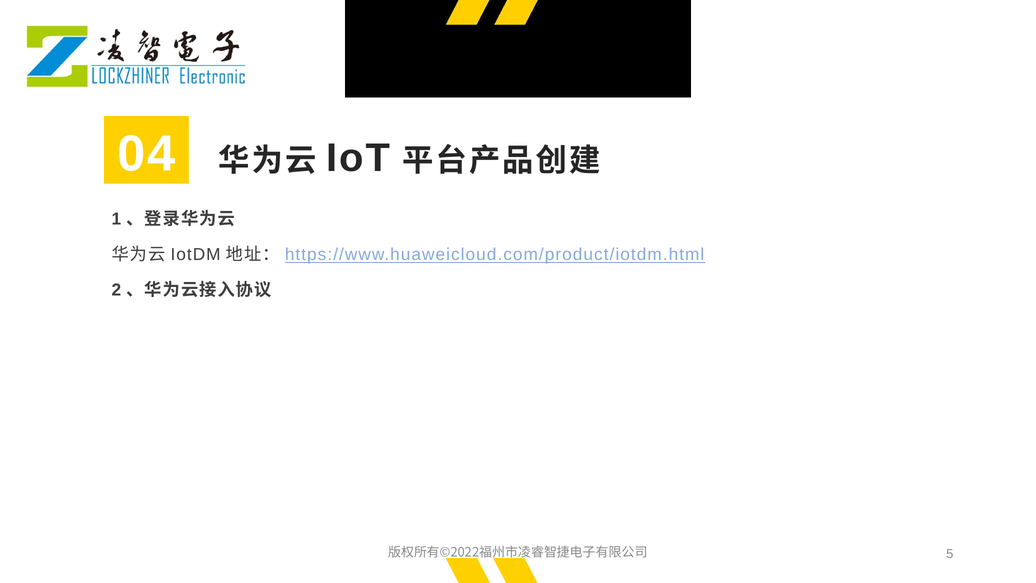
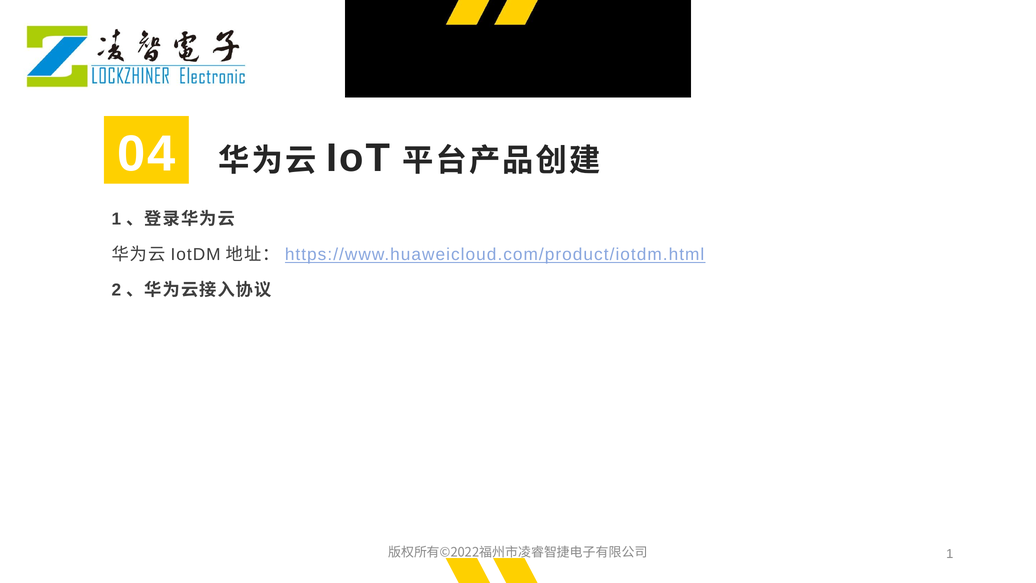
5 at (950, 554): 5 -> 1
